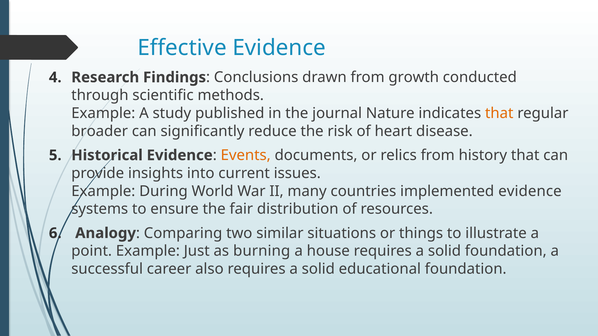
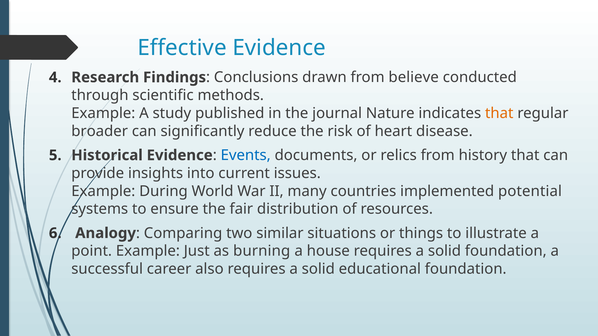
growth: growth -> believe
Events colour: orange -> blue
implemented evidence: evidence -> potential
